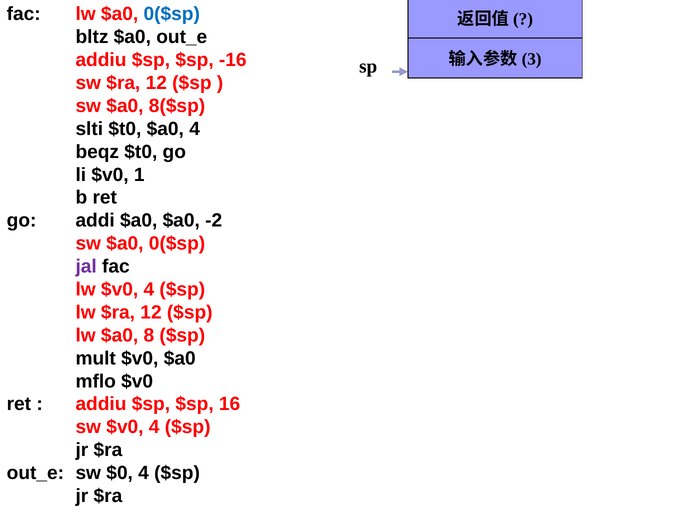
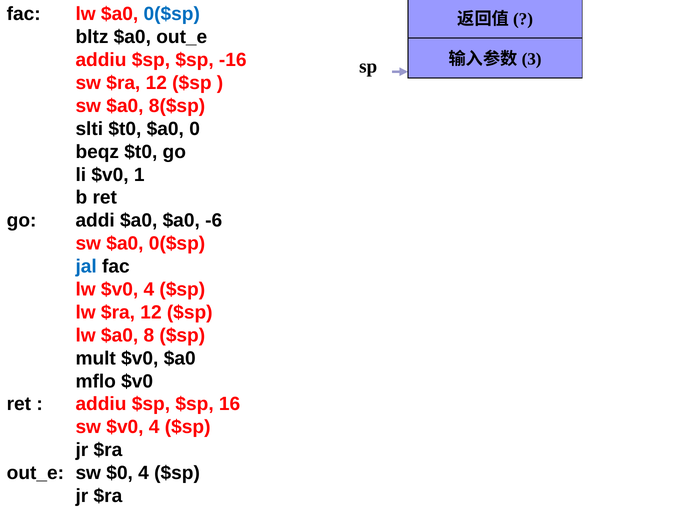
$a0 4: 4 -> 0
-2: -2 -> -6
jal colour: purple -> blue
